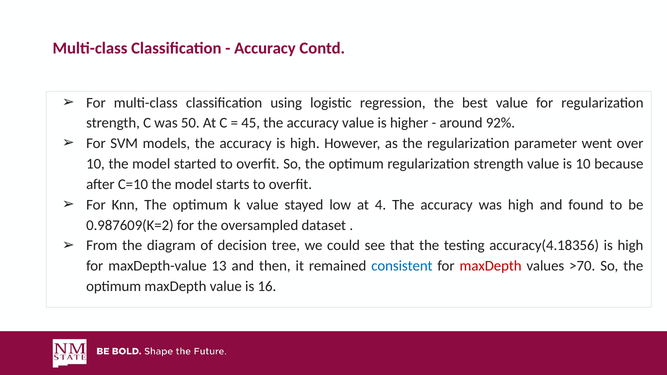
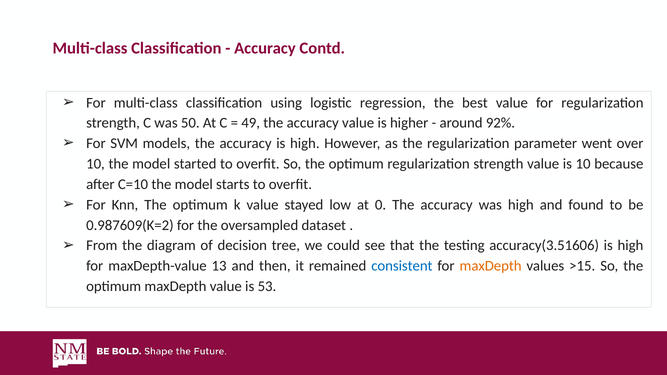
45: 45 -> 49
4: 4 -> 0
accuracy(4.18356: accuracy(4.18356 -> accuracy(3.51606
maxDepth at (491, 266) colour: red -> orange
>70: >70 -> >15
16: 16 -> 53
